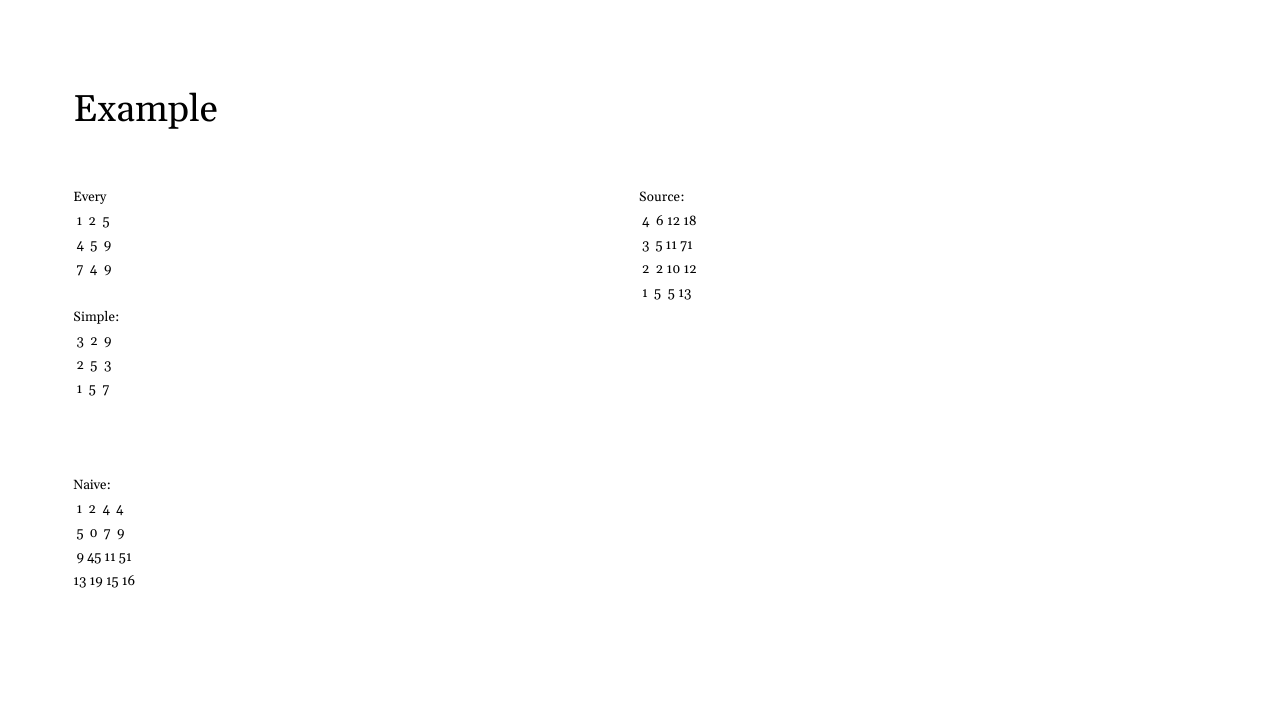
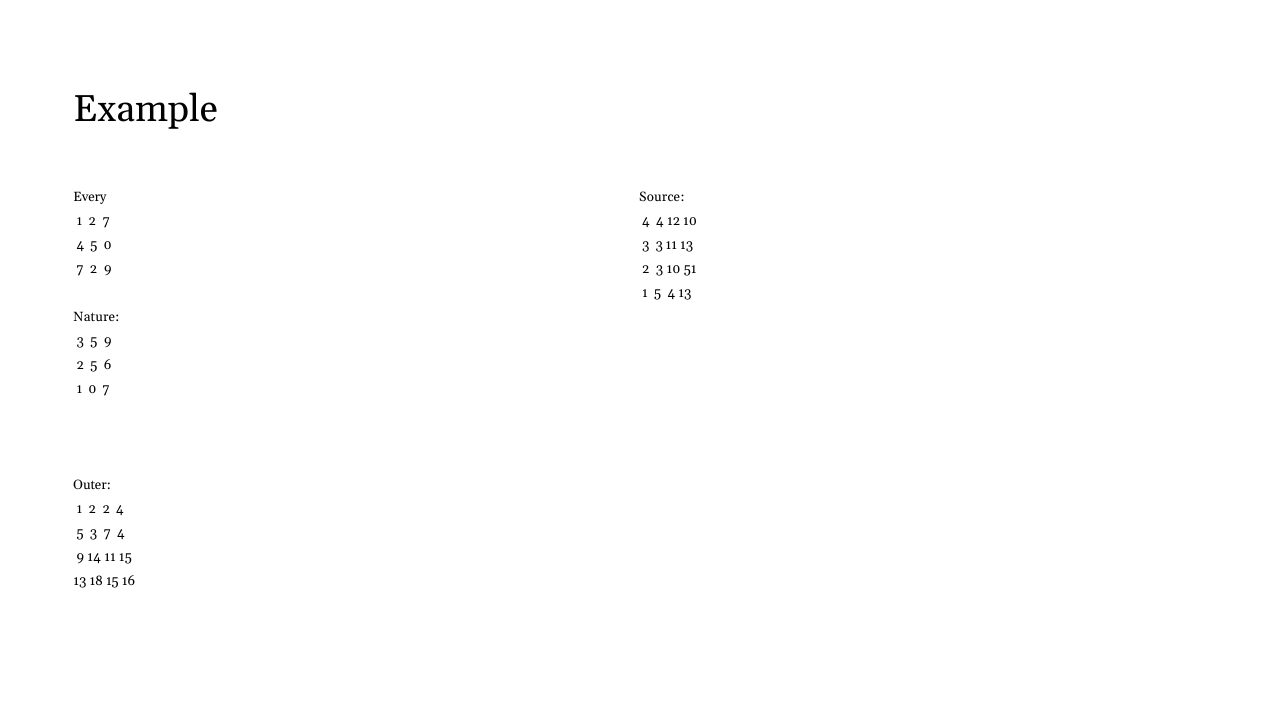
1 2 5: 5 -> 7
4 6: 6 -> 4
12 18: 18 -> 10
5 9: 9 -> 0
3 5: 5 -> 3
11 71: 71 -> 13
7 4: 4 -> 2
2 2: 2 -> 3
10 12: 12 -> 51
5 5: 5 -> 4
Simple: Simple -> Nature
3 2: 2 -> 5
5 3: 3 -> 6
5 at (92, 389): 5 -> 0
Naive: Naive -> Outer
2 4: 4 -> 2
5 0: 0 -> 3
9 at (121, 533): 9 -> 4
45: 45 -> 14
11 51: 51 -> 15
19: 19 -> 18
